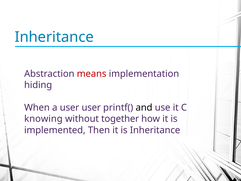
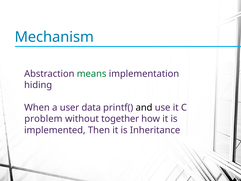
Inheritance at (54, 37): Inheritance -> Mechanism
means colour: red -> green
user user: user -> data
knowing: knowing -> problem
